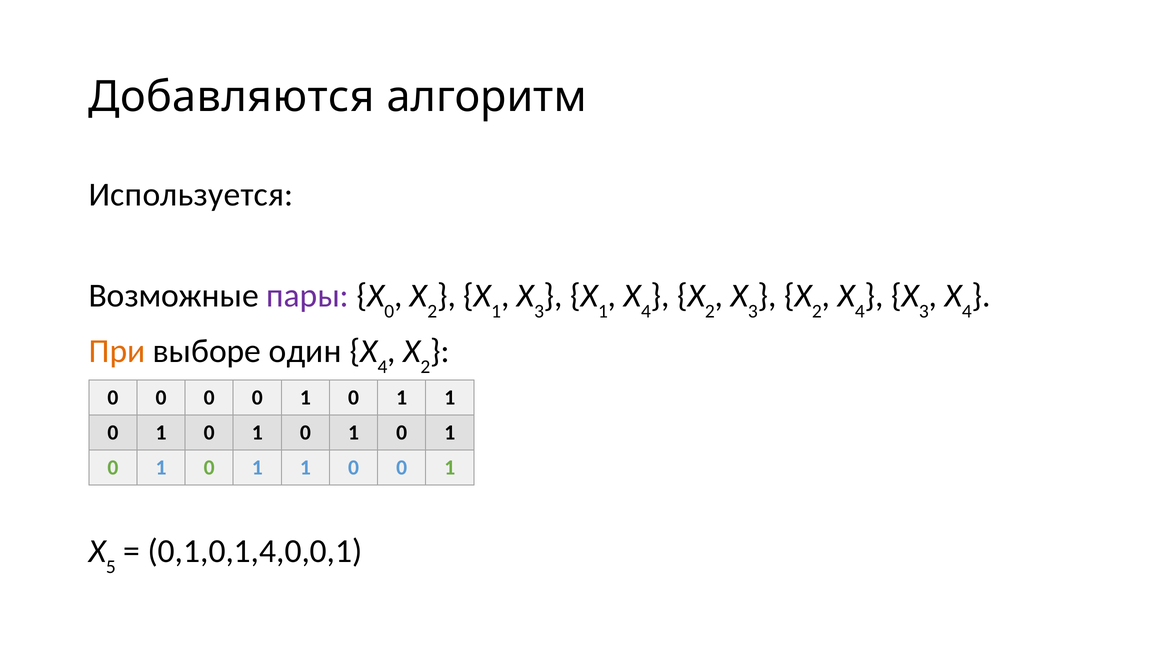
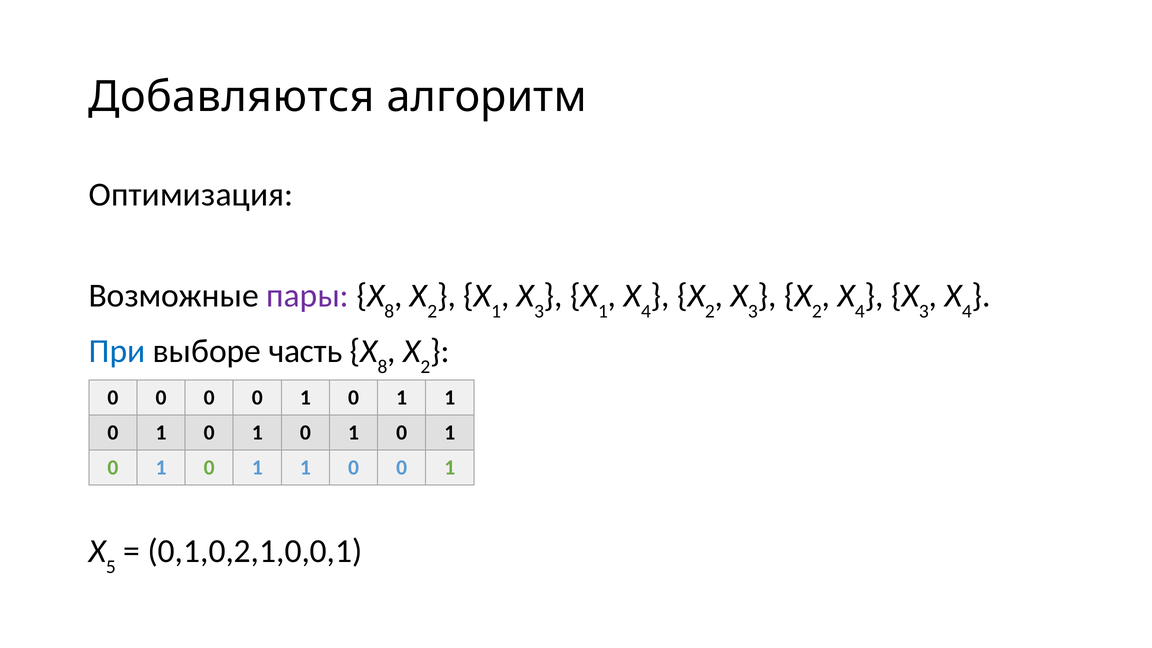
Используется: Используется -> Оптимизация
0 at (389, 311): 0 -> 8
При colour: orange -> blue
один: один -> часть
4 at (382, 367): 4 -> 8
0,1,0,1,4,0,0,1: 0,1,0,1,4,0,0,1 -> 0,1,0,2,1,0,0,1
